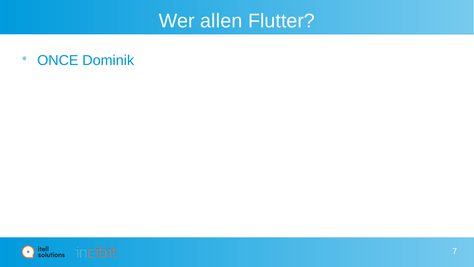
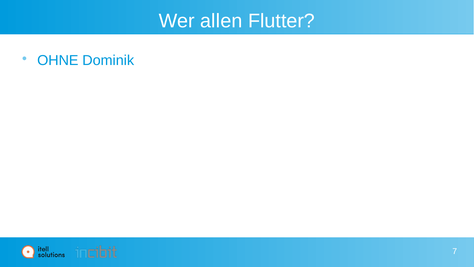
ONCE: ONCE -> OHNE
